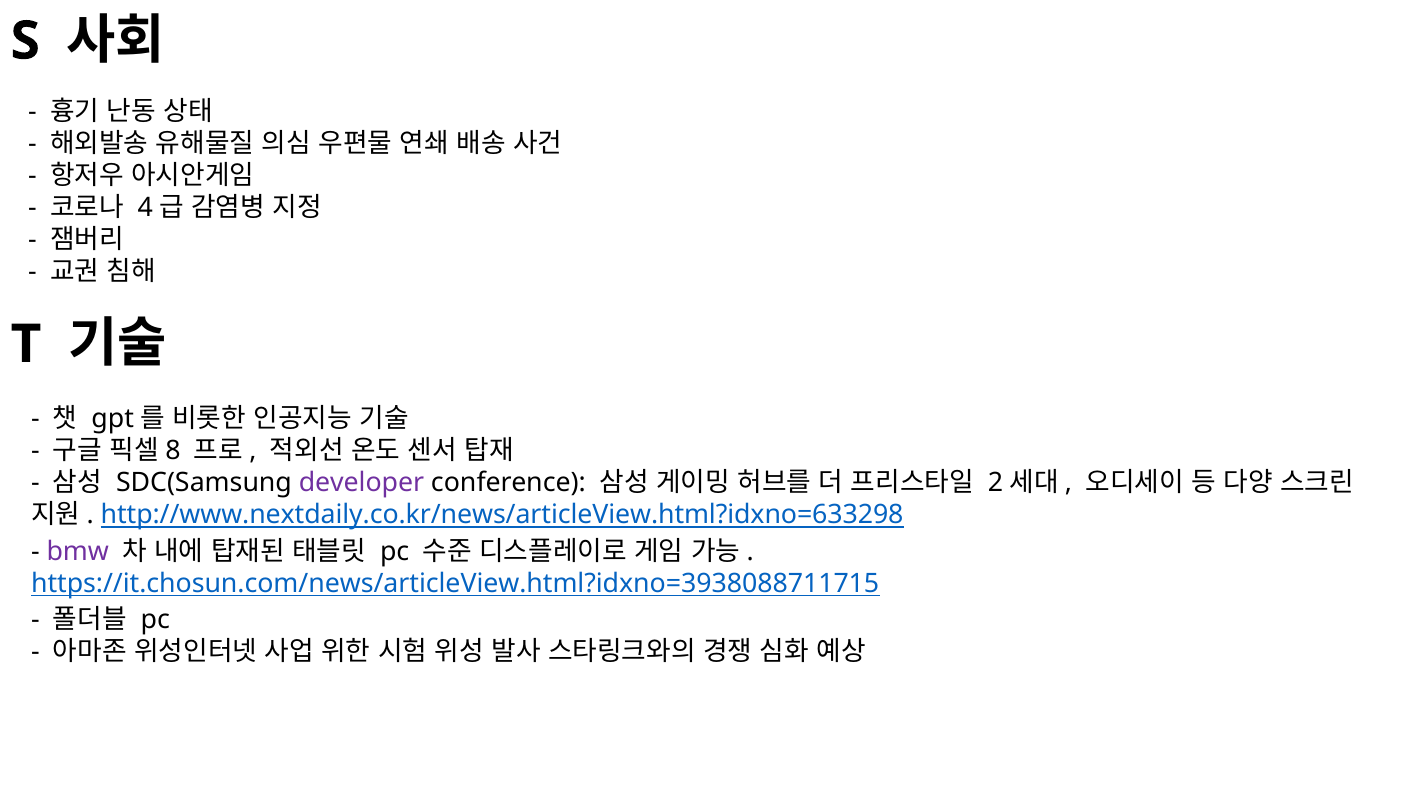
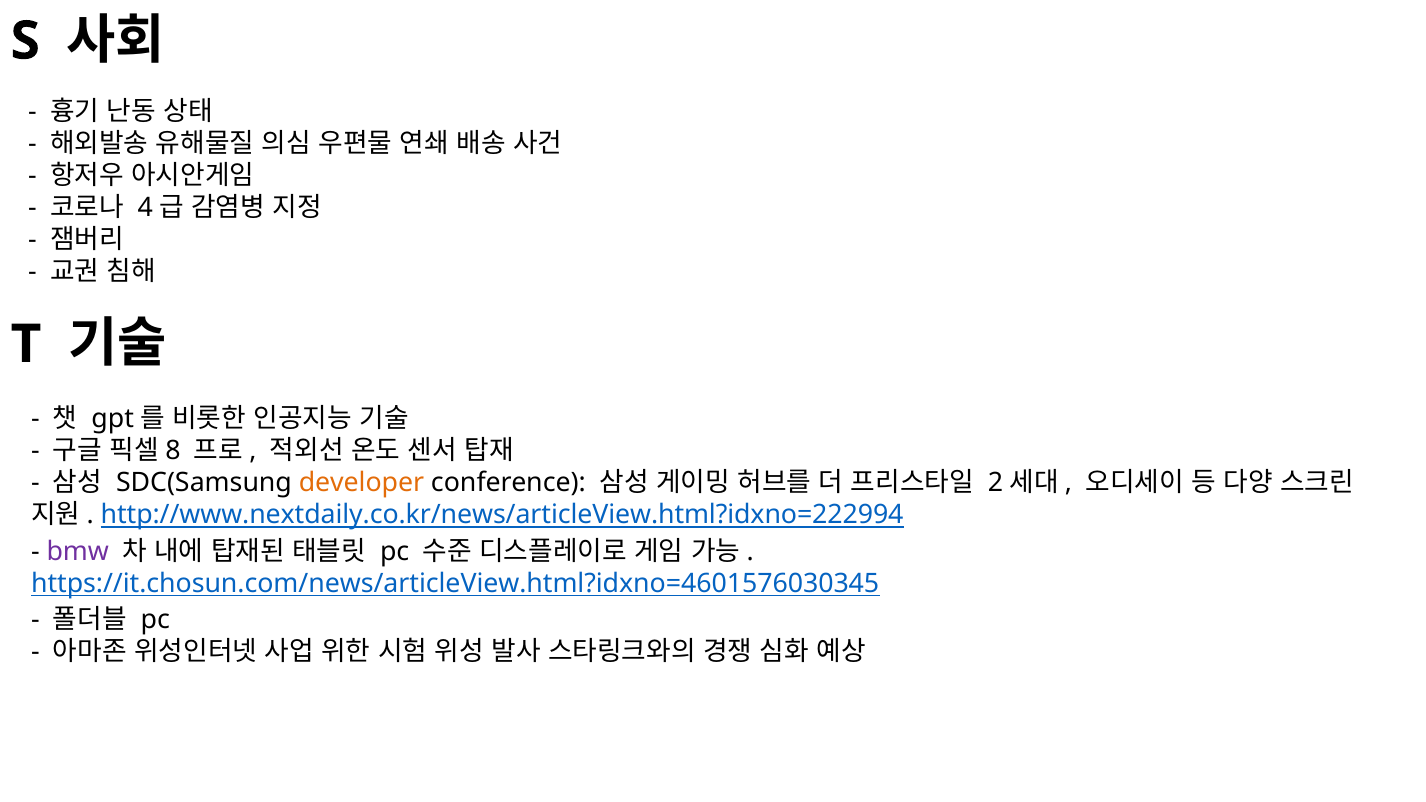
developer colour: purple -> orange
http://www.nextdaily.co.kr/news/articleView.html?idxno=633298: http://www.nextdaily.co.kr/news/articleView.html?idxno=633298 -> http://www.nextdaily.co.kr/news/articleView.html?idxno=222994
https://it.chosun.com/news/articleView.html?idxno=3938088711715: https://it.chosun.com/news/articleView.html?idxno=3938088711715 -> https://it.chosun.com/news/articleView.html?idxno=4601576030345
